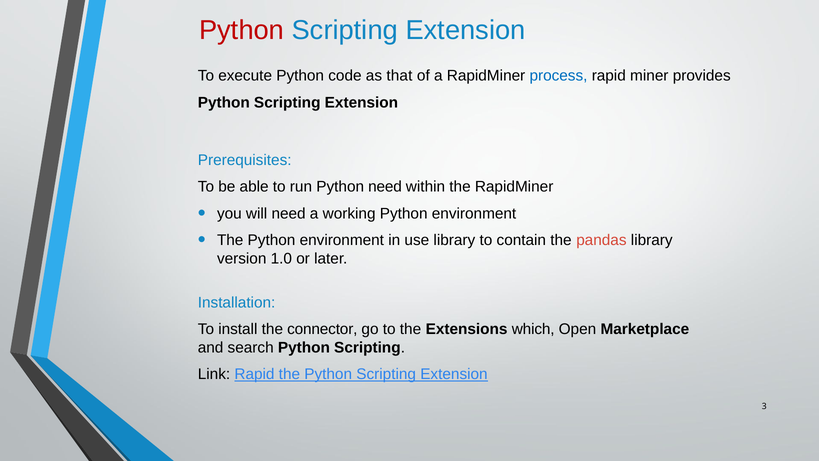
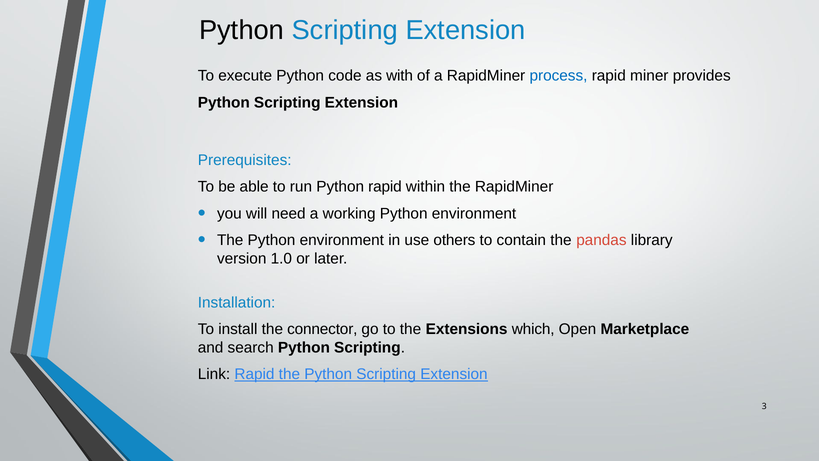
Python at (242, 30) colour: red -> black
that: that -> with
Python need: need -> rapid
use library: library -> others
